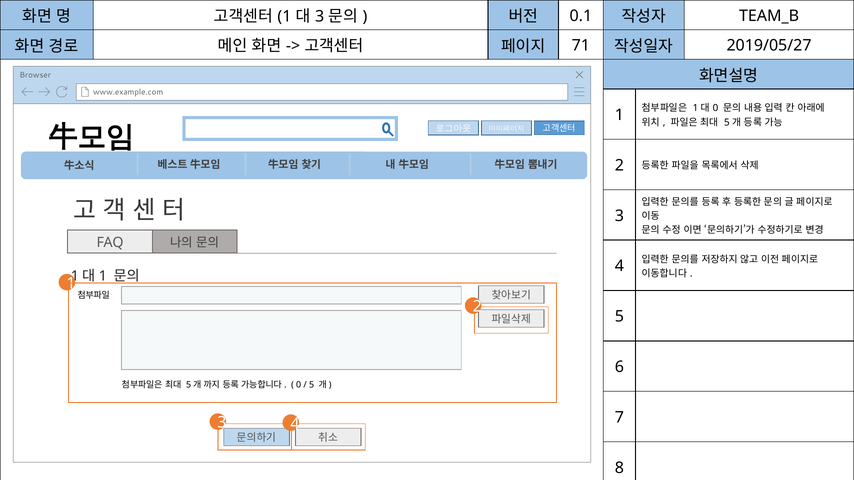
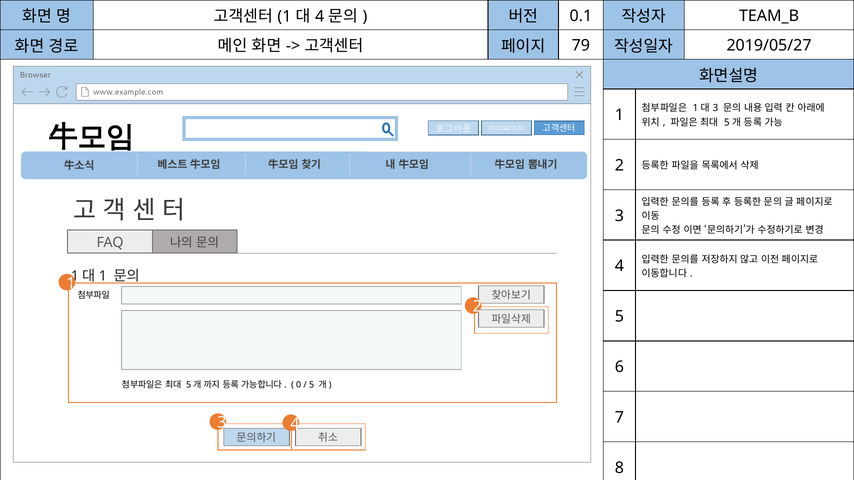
3 at (320, 17): 3 -> 4
71: 71 -> 79
0 at (715, 108): 0 -> 3
